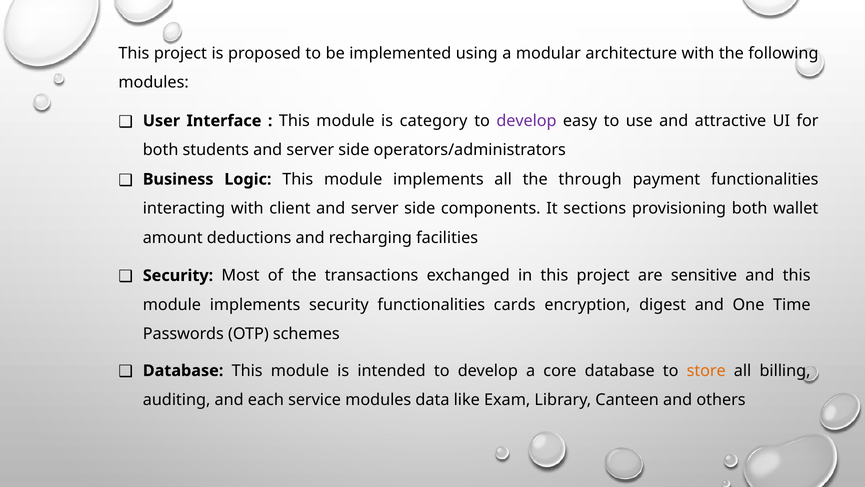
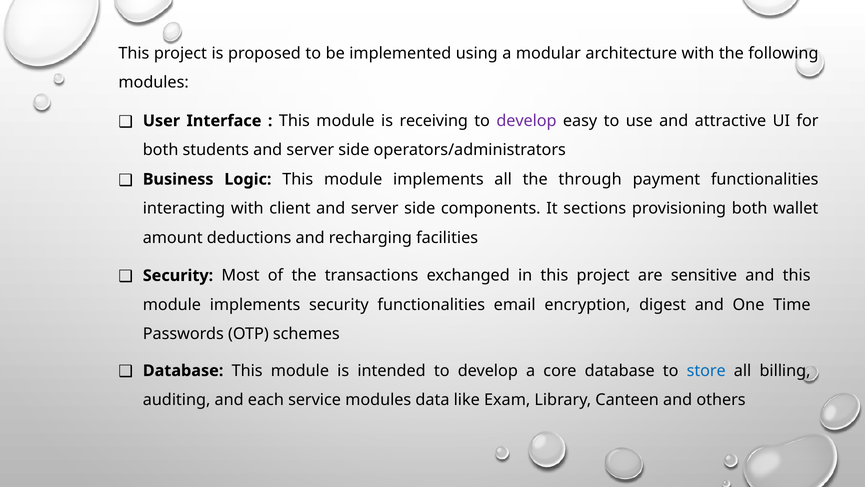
category: category -> receiving
cards: cards -> email
store colour: orange -> blue
